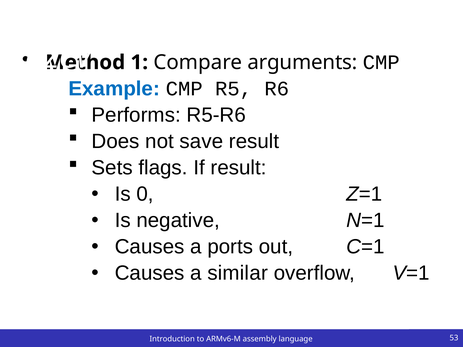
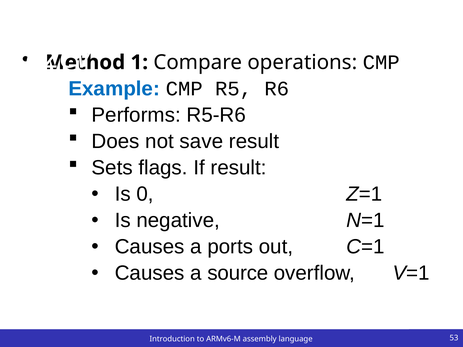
arguments: arguments -> operations
similar: similar -> source
